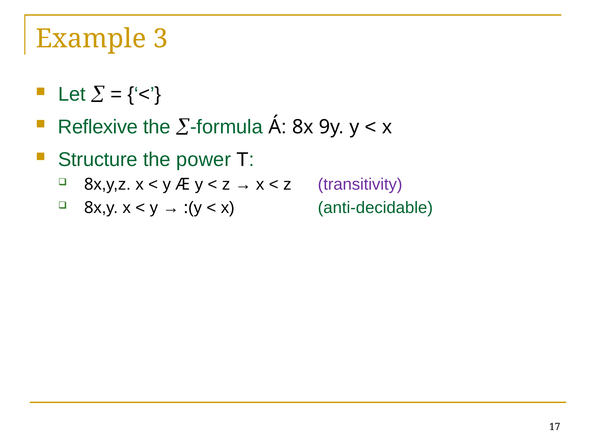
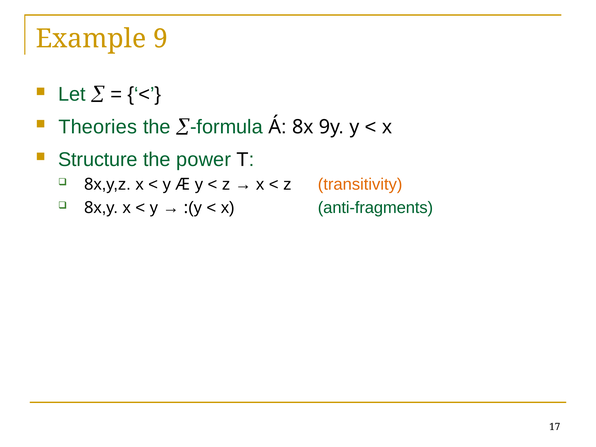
Example 3: 3 -> 9
Reflexive: Reflexive -> Theories
transitivity colour: purple -> orange
anti-decidable: anti-decidable -> anti-fragments
